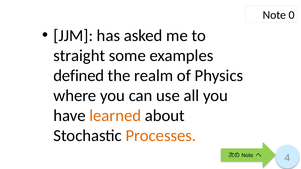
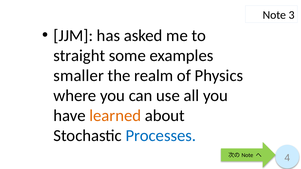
0: 0 -> 3
defined: defined -> smaller
Processes colour: orange -> blue
